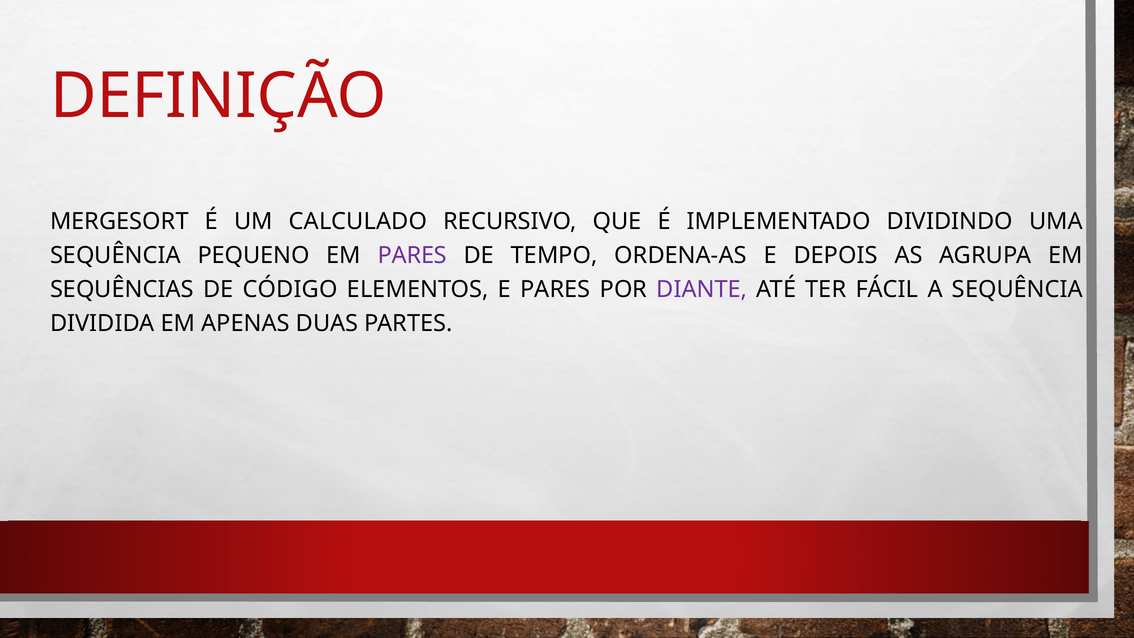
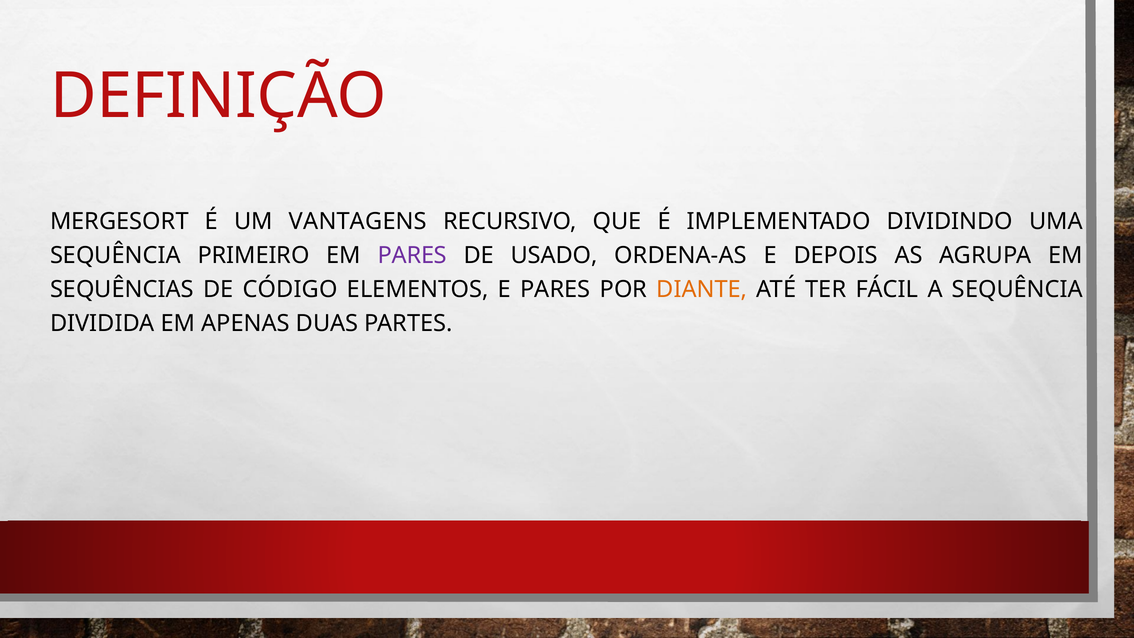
CALCULADO: CALCULADO -> VANTAGENS
PEQUENO: PEQUENO -> PRIMEIRO
TEMPO: TEMPO -> USADO
DIANTE colour: purple -> orange
